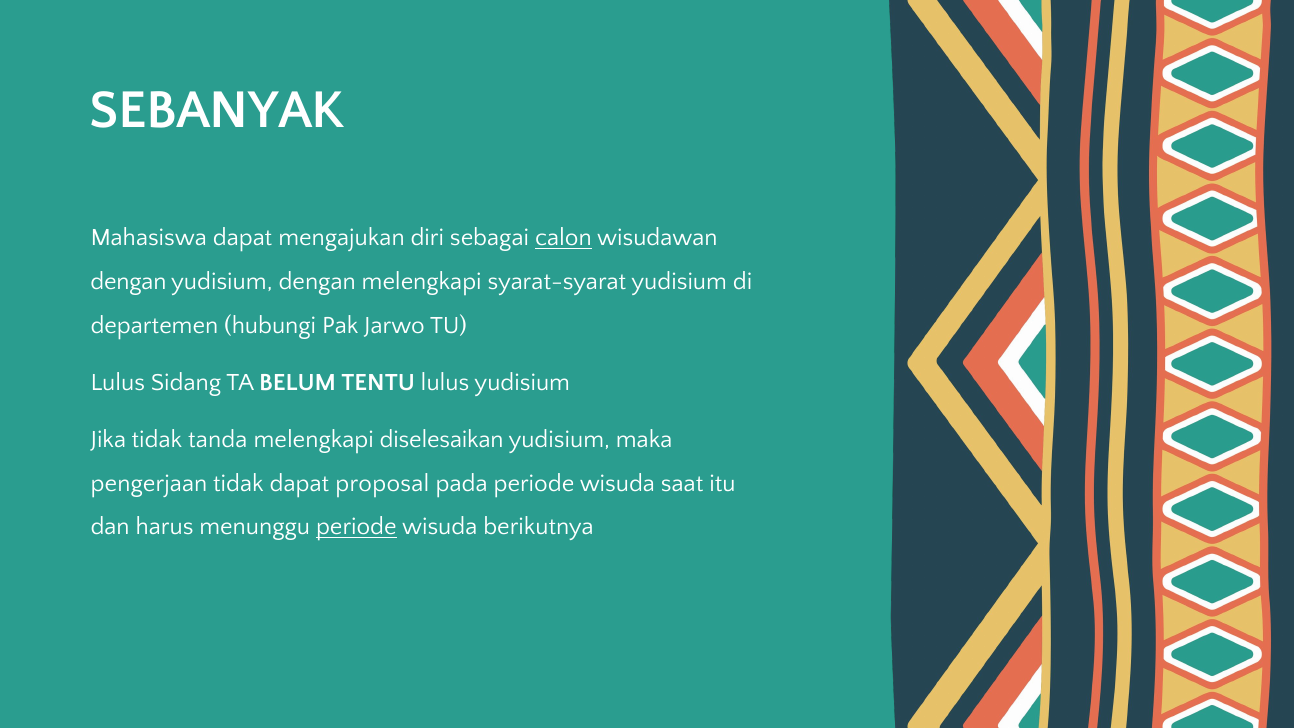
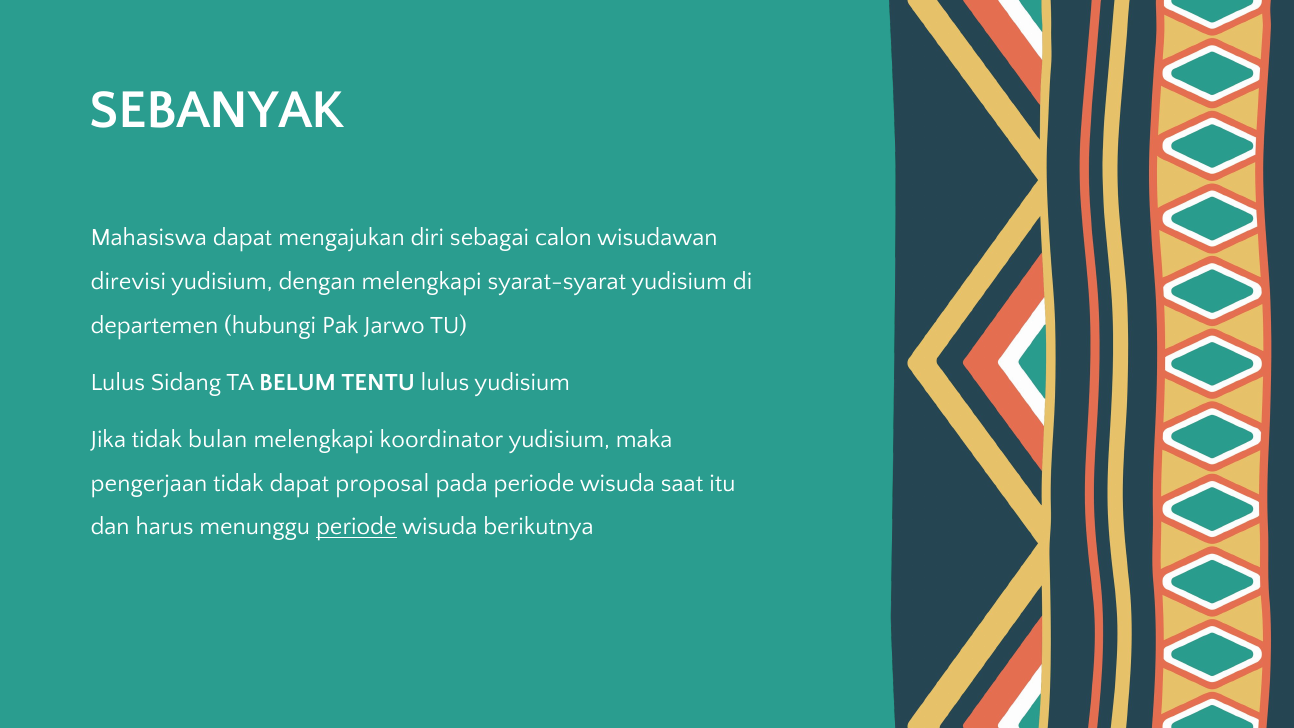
calon underline: present -> none
dengan at (128, 282): dengan -> direvisi
tanda: tanda -> bulan
diselesaikan: diselesaikan -> koordinator
